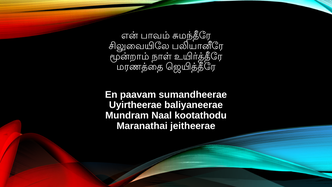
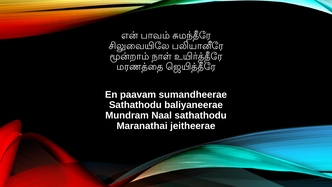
Uyirtheerae at (135, 105): Uyirtheerae -> Sathathodu
Naal kootathodu: kootathodu -> sathathodu
